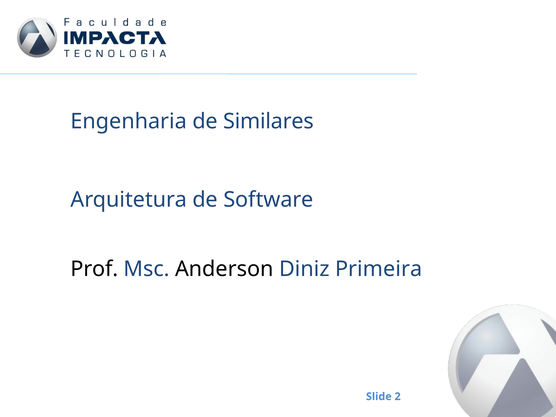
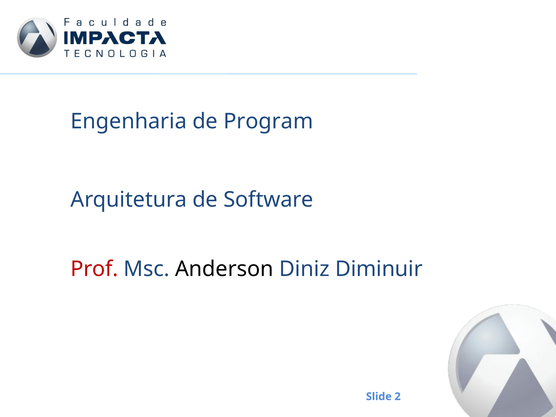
Similares: Similares -> Program
Prof colour: black -> red
Primeira: Primeira -> Diminuir
